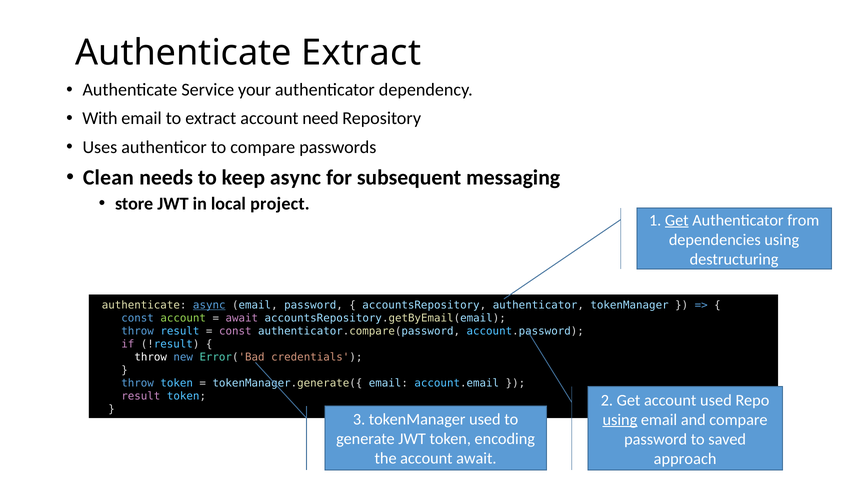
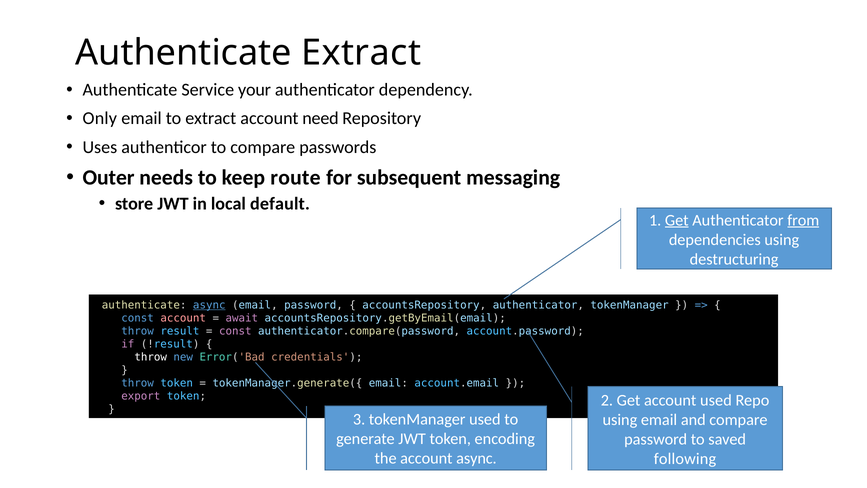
With: With -> Only
Clean: Clean -> Outer
keep async: async -> route
project: project -> default
from underline: none -> present
account at (183, 318) colour: light green -> pink
result at (141, 396): result -> export
using at (620, 419) underline: present -> none
account await: await -> async
approach: approach -> following
